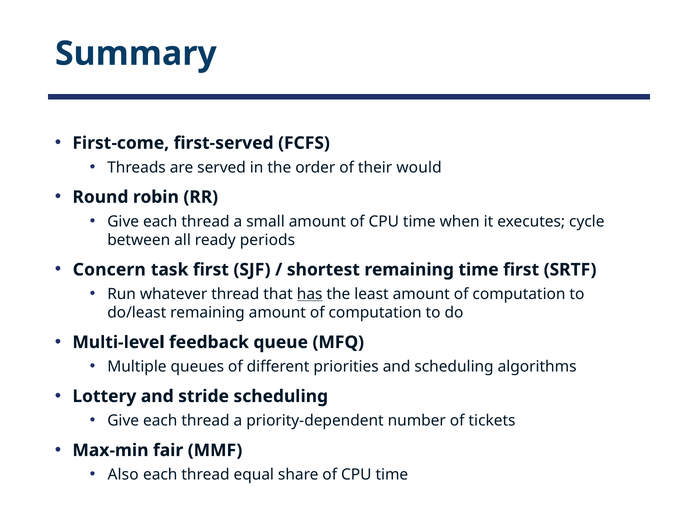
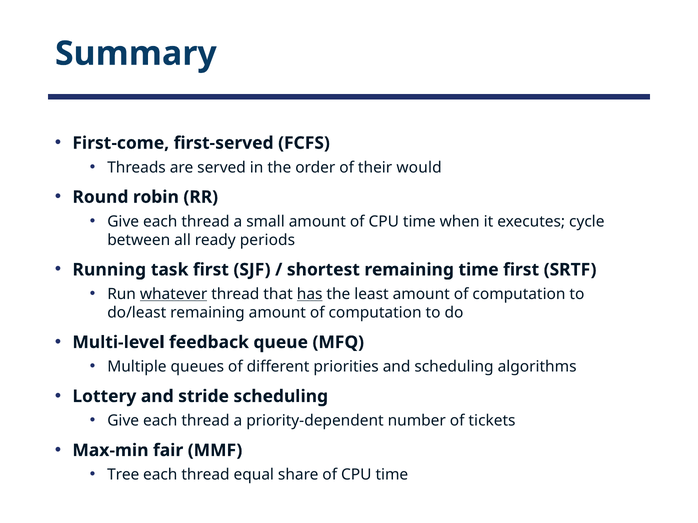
Concern: Concern -> Running
whatever underline: none -> present
Also: Also -> Tree
